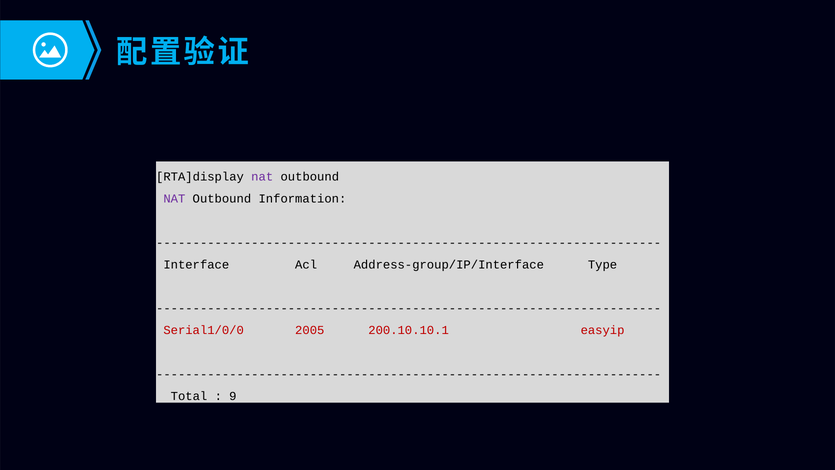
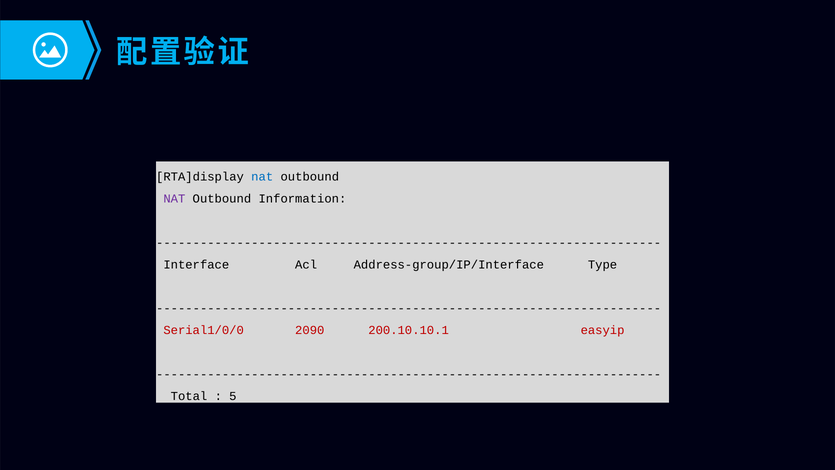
nat at (262, 177) colour: purple -> blue
2005: 2005 -> 2090
9: 9 -> 5
